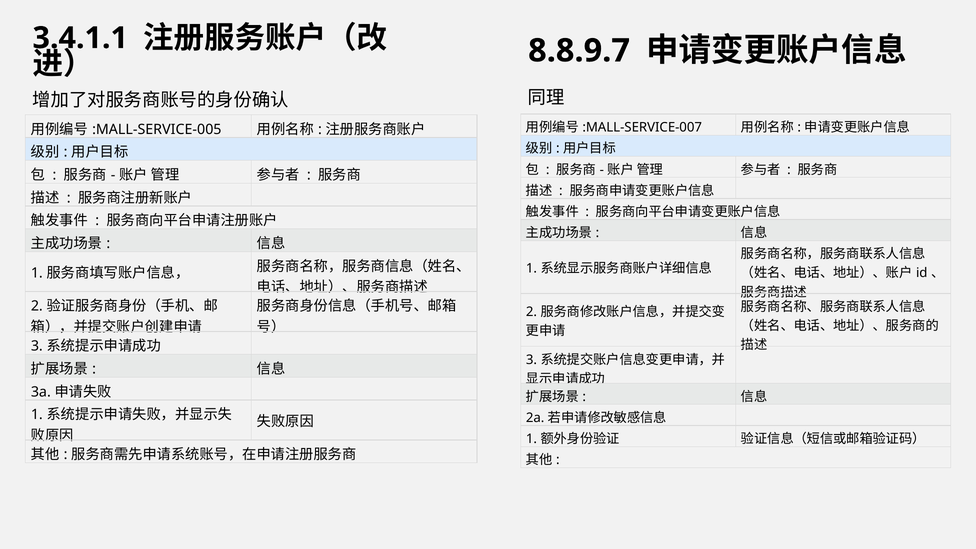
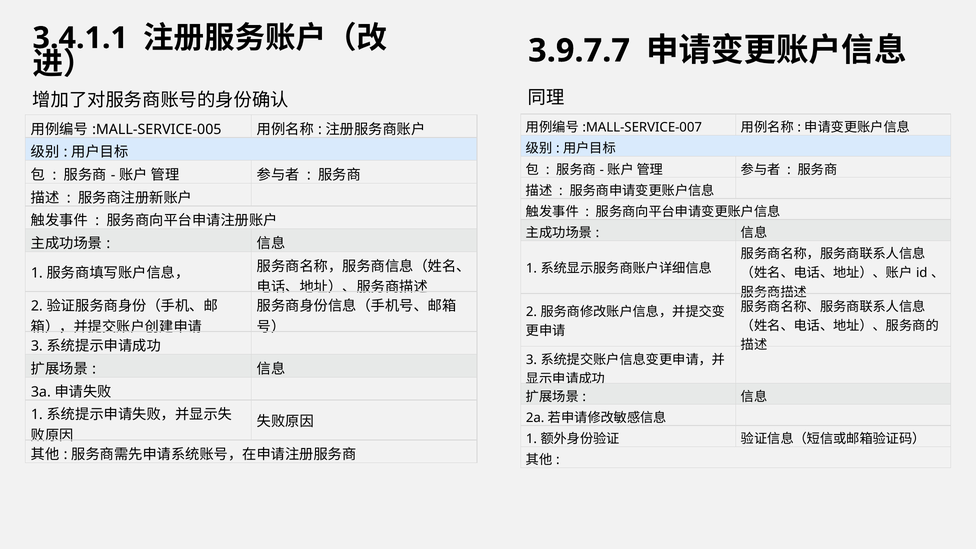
8.8.9.7: 8.8.9.7 -> 3.9.7.7
